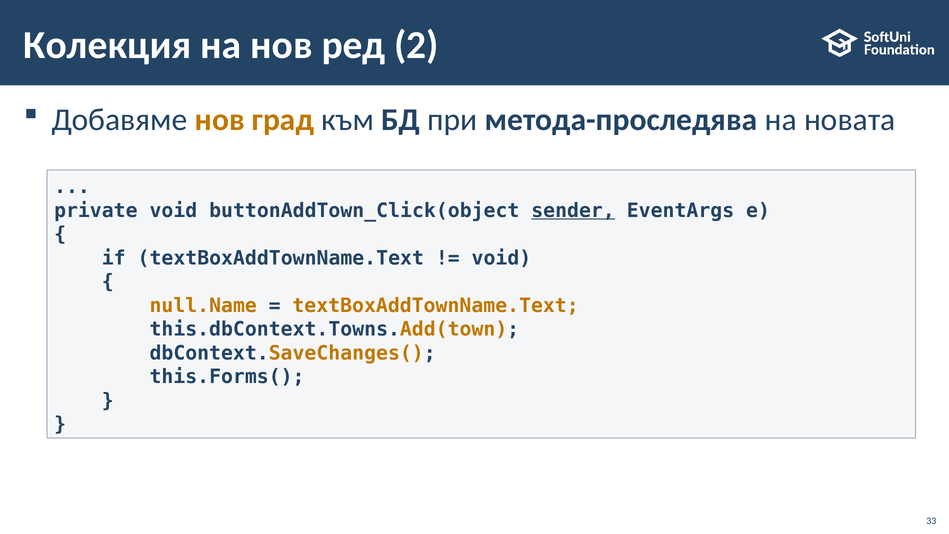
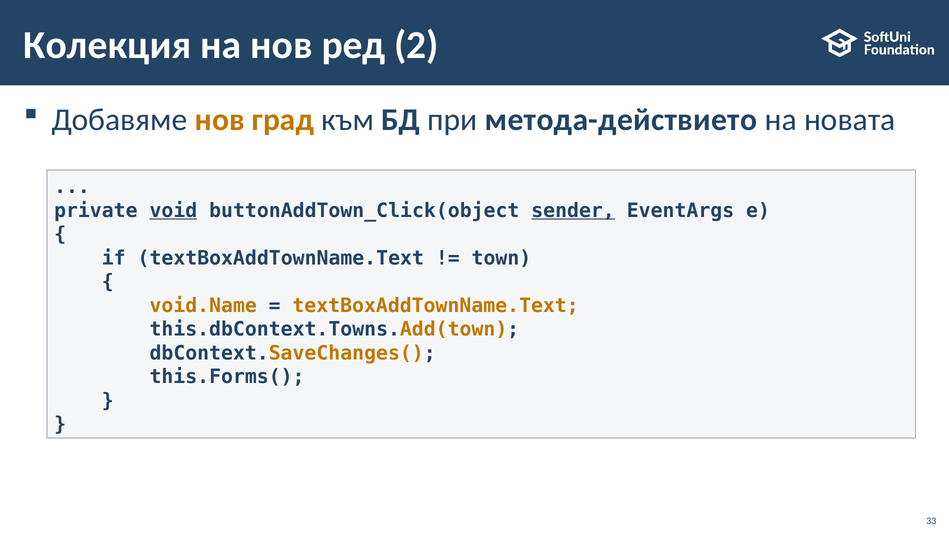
метода-проследява: метода-проследява -> метода-действието
void at (173, 210) underline: none -> present
void at (501, 258): void -> town
null.Name: null.Name -> void.Name
